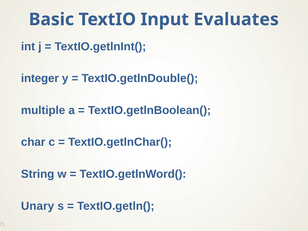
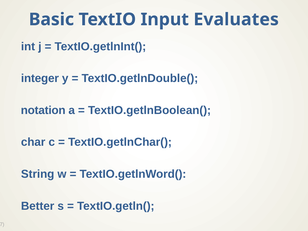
multiple: multiple -> notation
Unary: Unary -> Better
